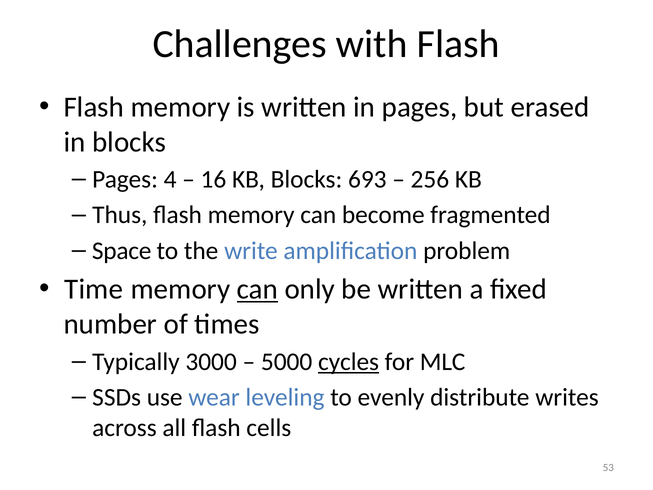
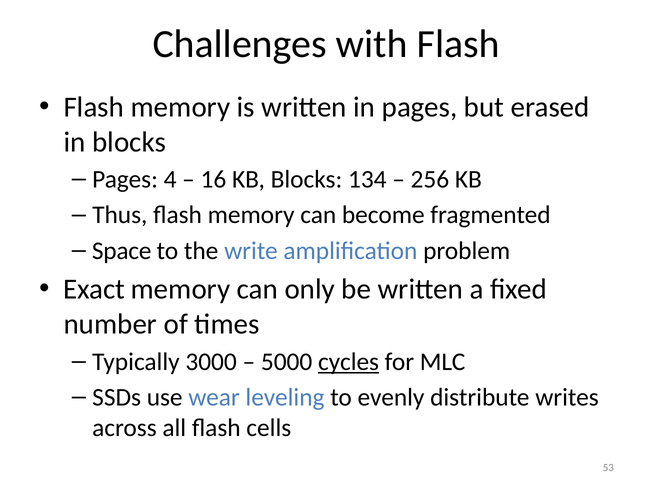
693: 693 -> 134
Time: Time -> Exact
can at (257, 289) underline: present -> none
